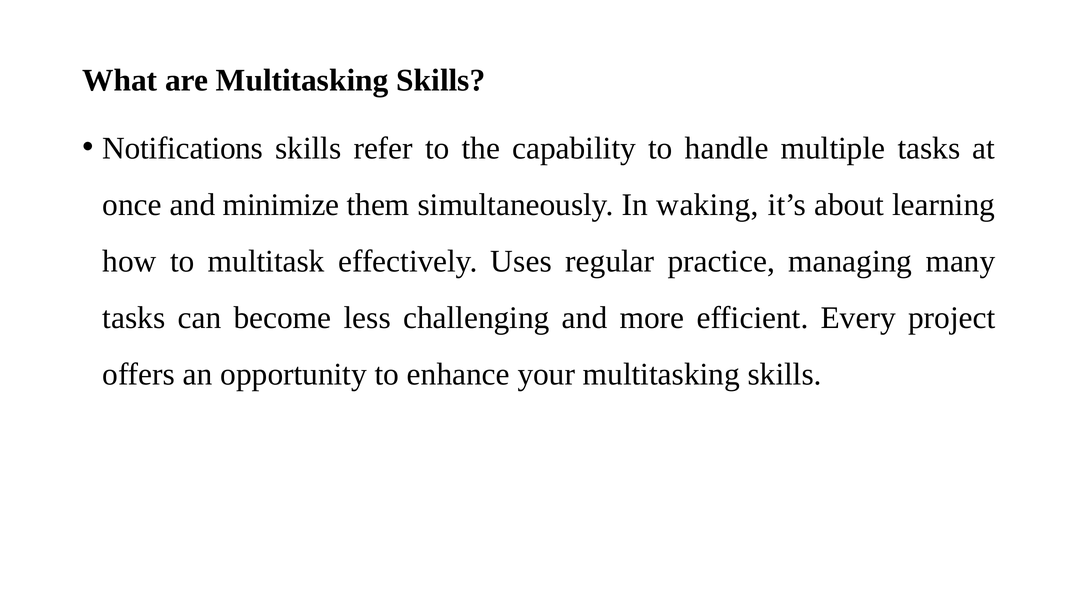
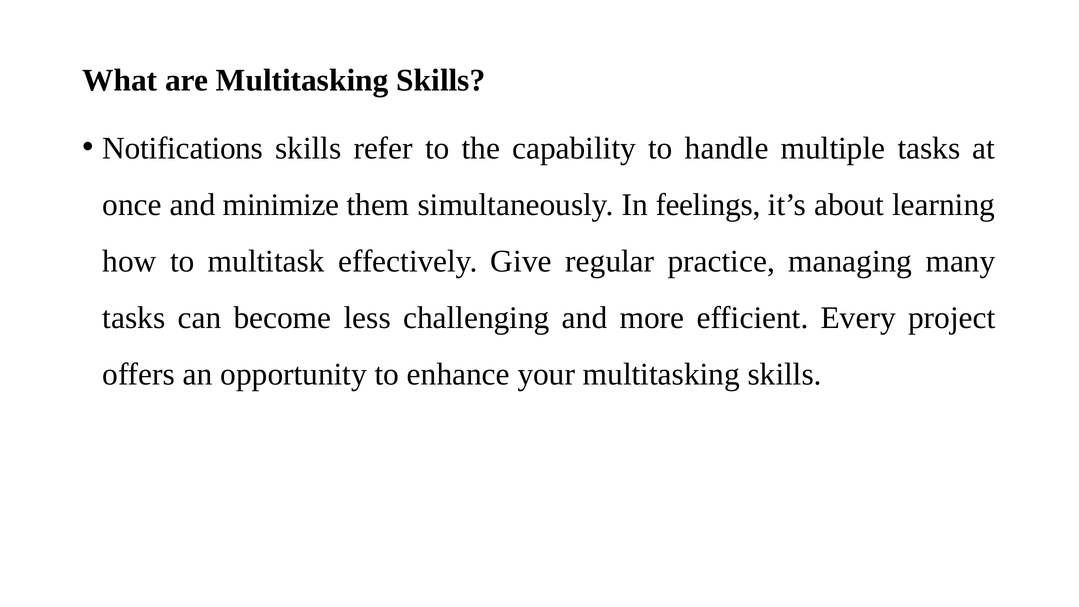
waking: waking -> feelings
Uses: Uses -> Give
